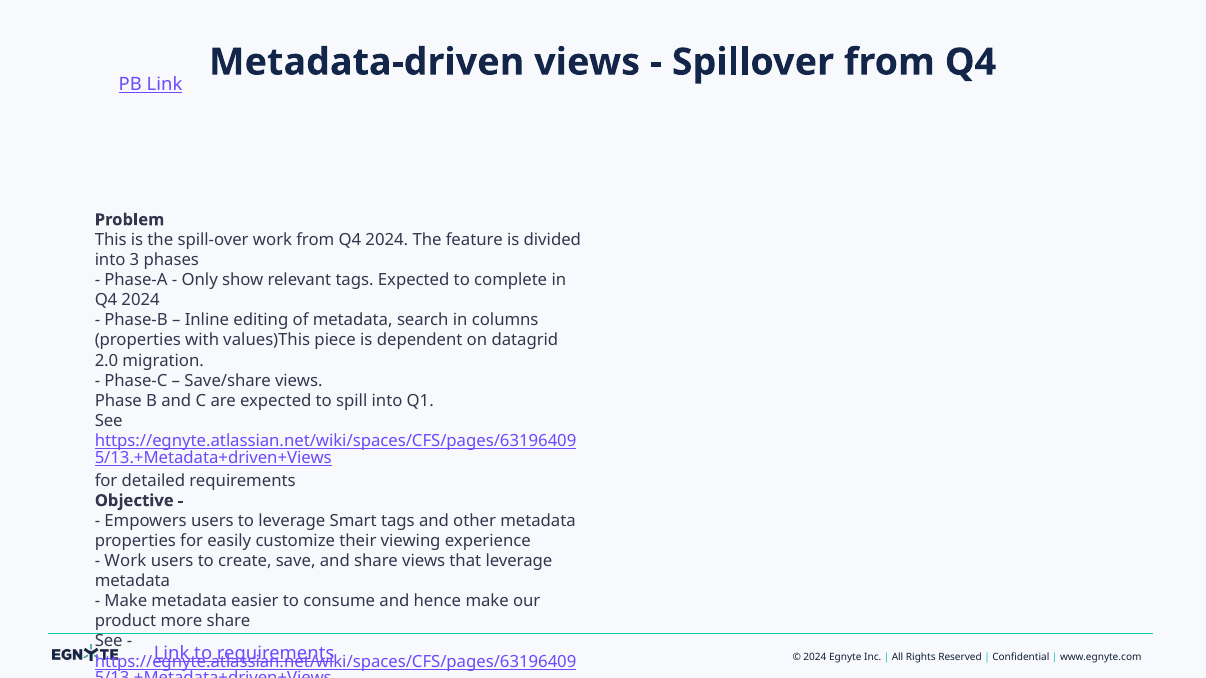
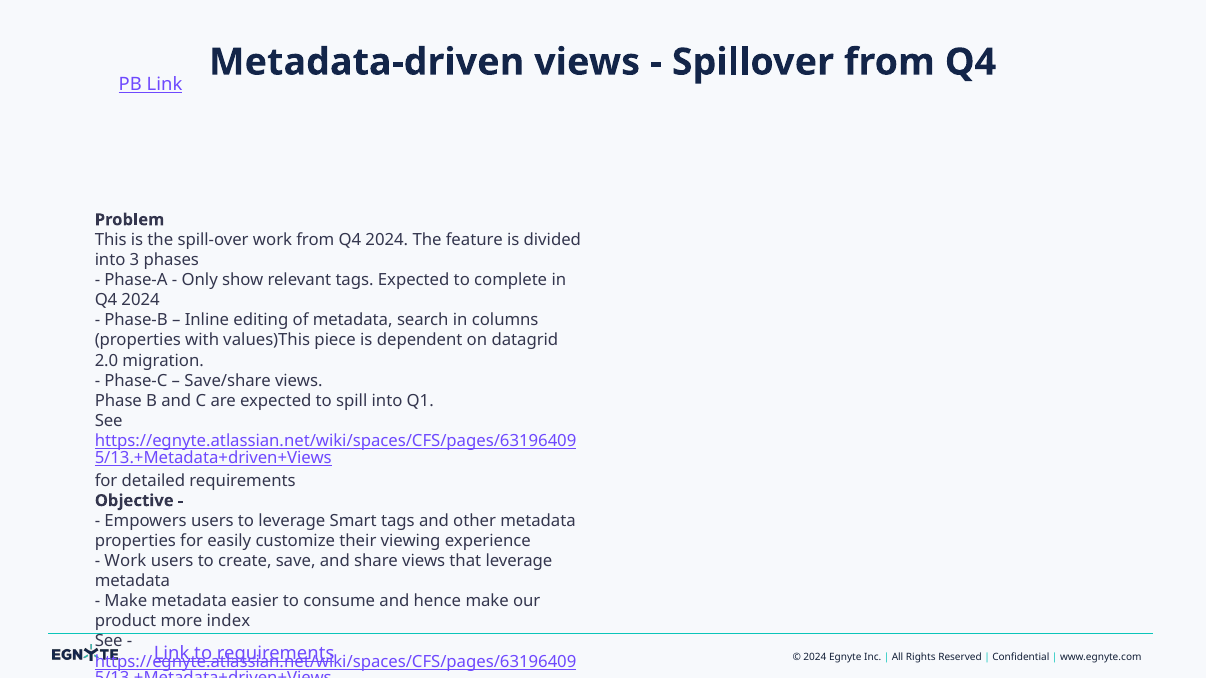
more share: share -> index
